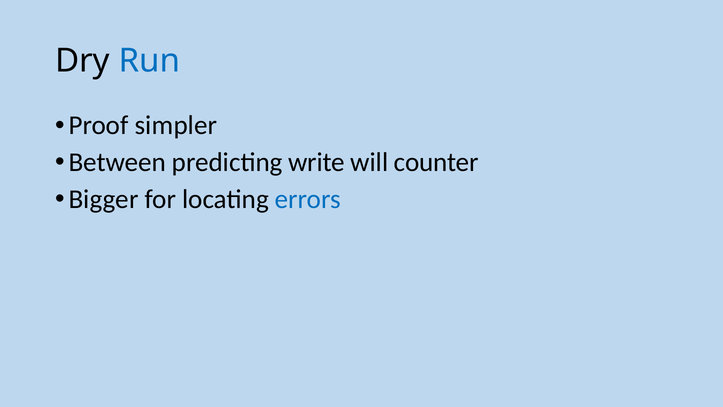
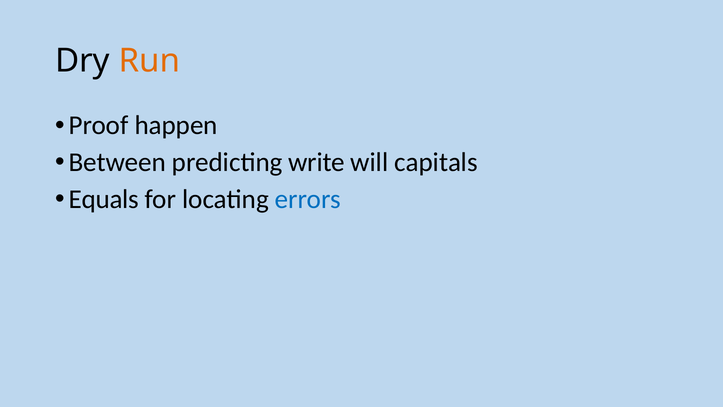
Run colour: blue -> orange
simpler: simpler -> happen
counter: counter -> capitals
Bigger: Bigger -> Equals
